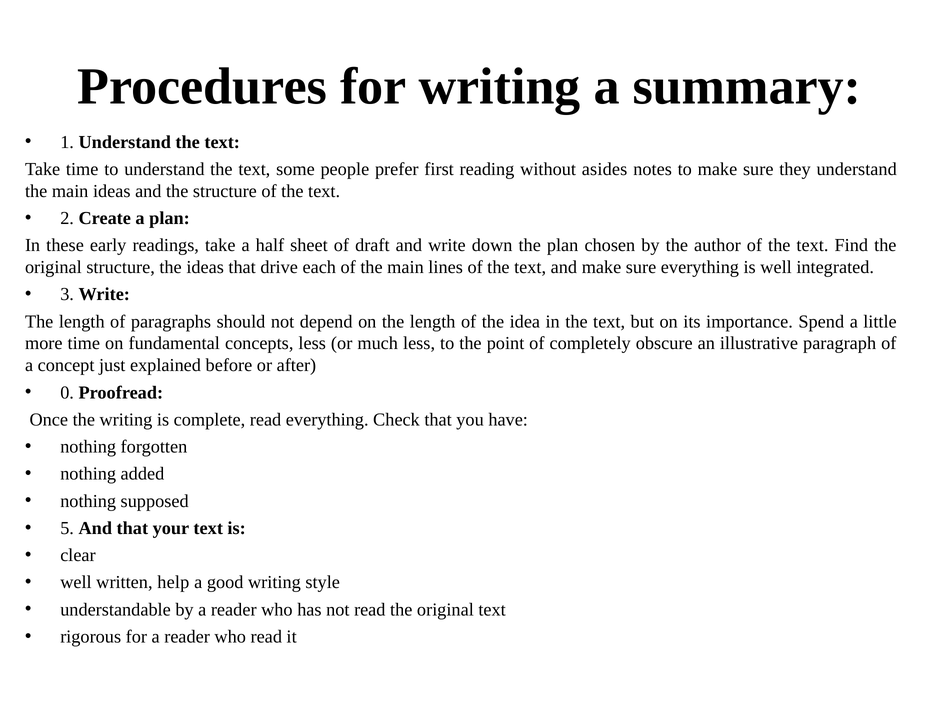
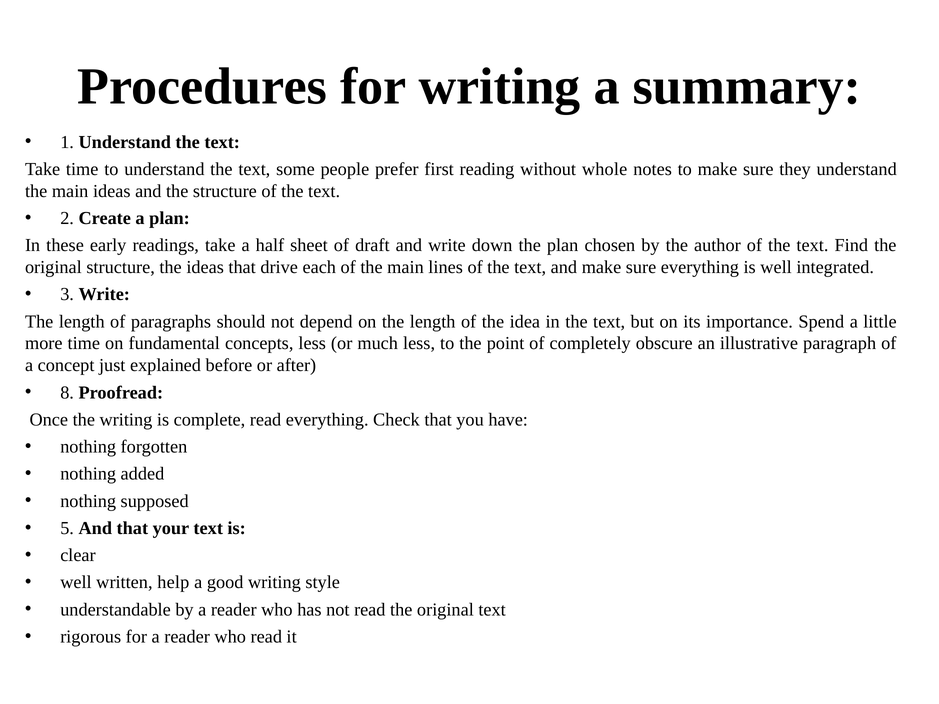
asides: asides -> whole
0: 0 -> 8
